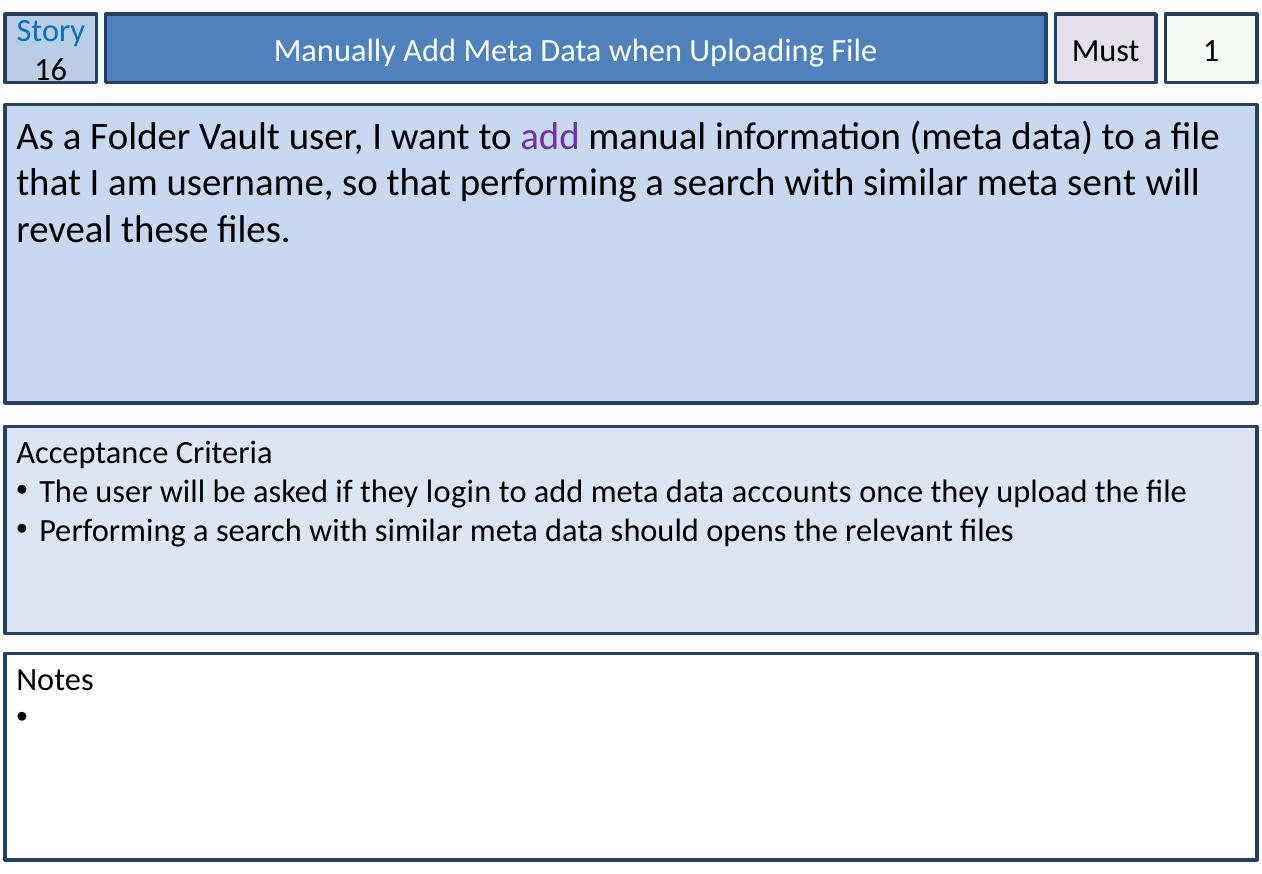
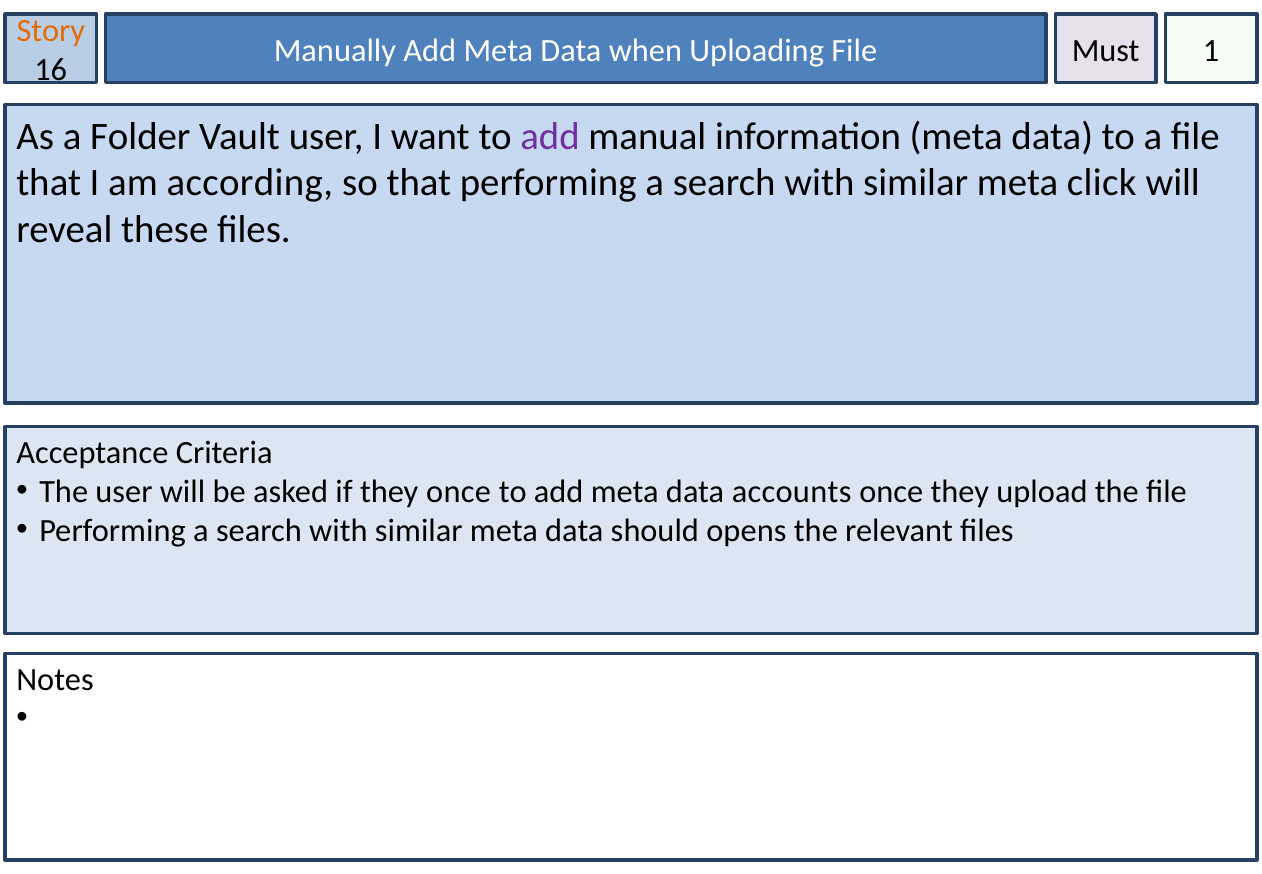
Story colour: blue -> orange
username: username -> according
sent: sent -> click
they login: login -> once
